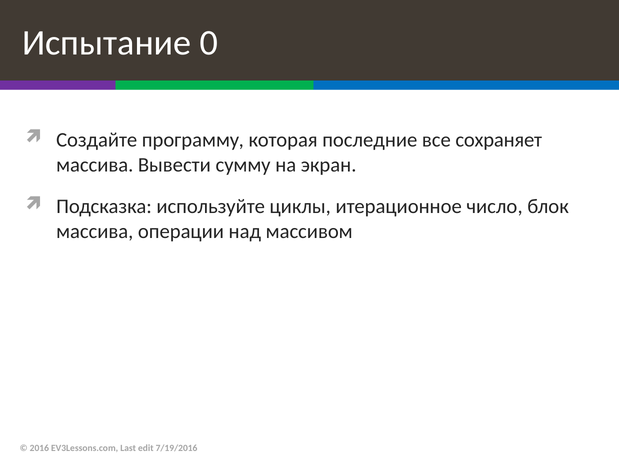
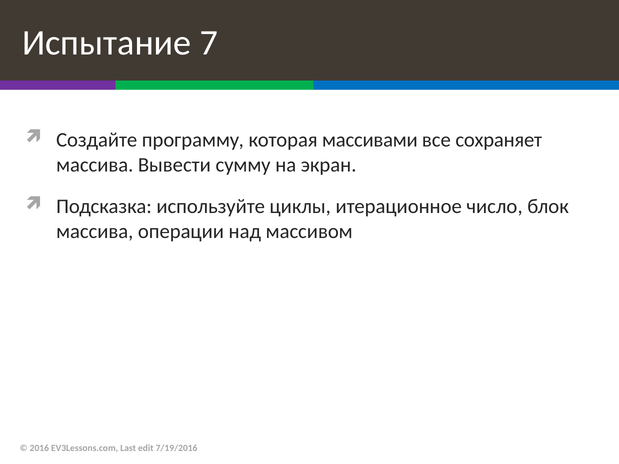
0: 0 -> 7
последние: последние -> массивами
